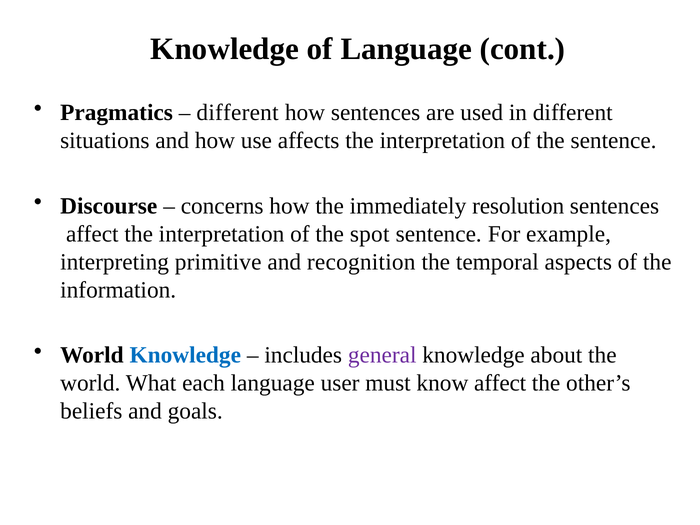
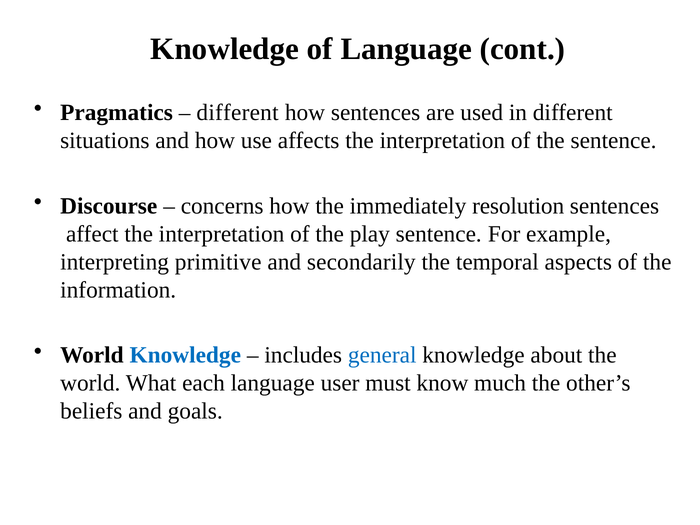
spot: spot -> play
recognition: recognition -> secondarily
general colour: purple -> blue
know affect: affect -> much
